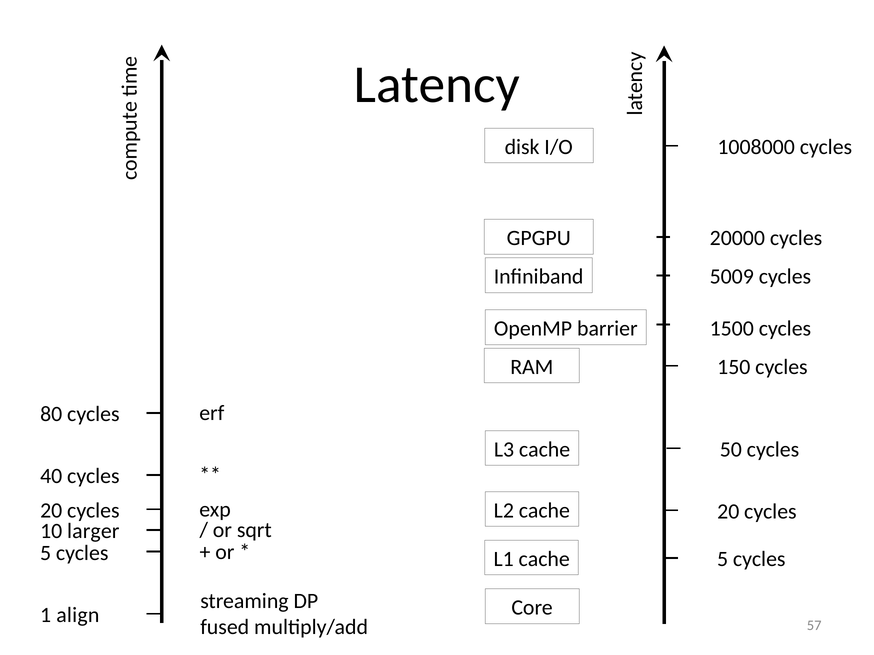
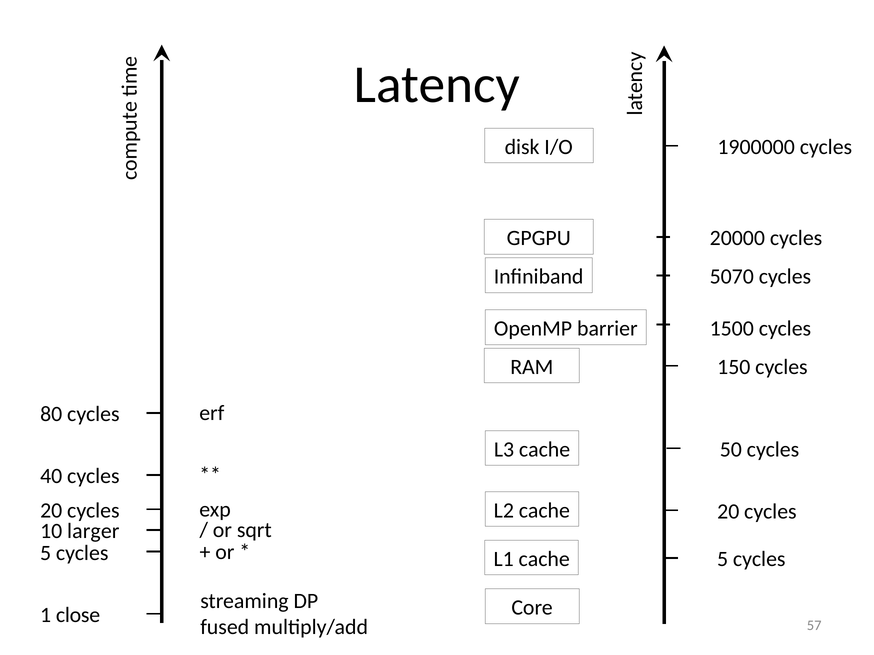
1008000: 1008000 -> 1900000
5009: 5009 -> 5070
align: align -> close
